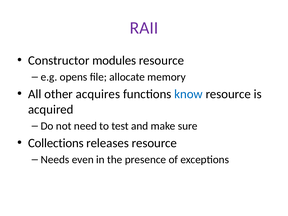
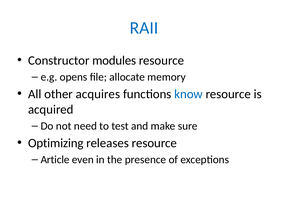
RAII colour: purple -> blue
Collections: Collections -> Optimizing
Needs: Needs -> Article
